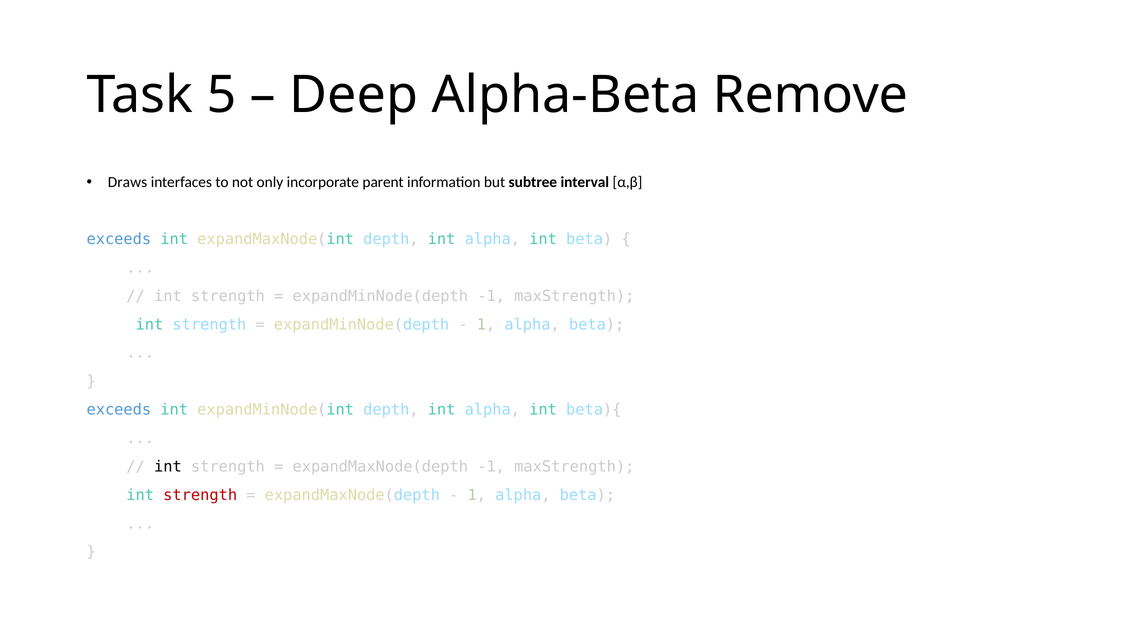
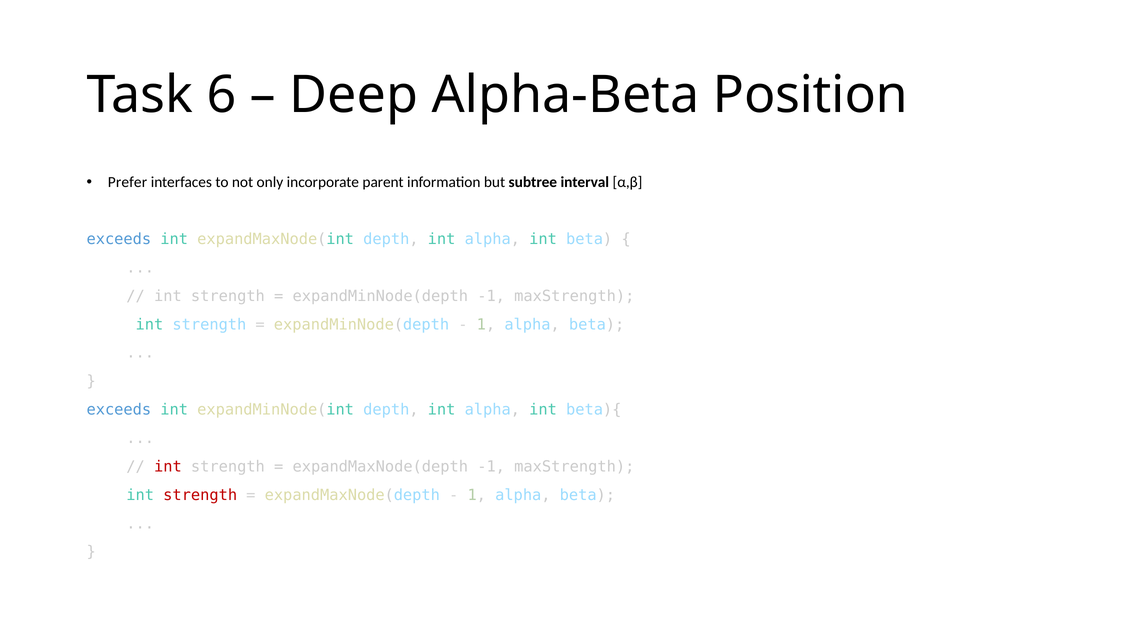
5: 5 -> 6
Remove: Remove -> Position
Draws: Draws -> Prefer
int at (168, 467) colour: black -> red
